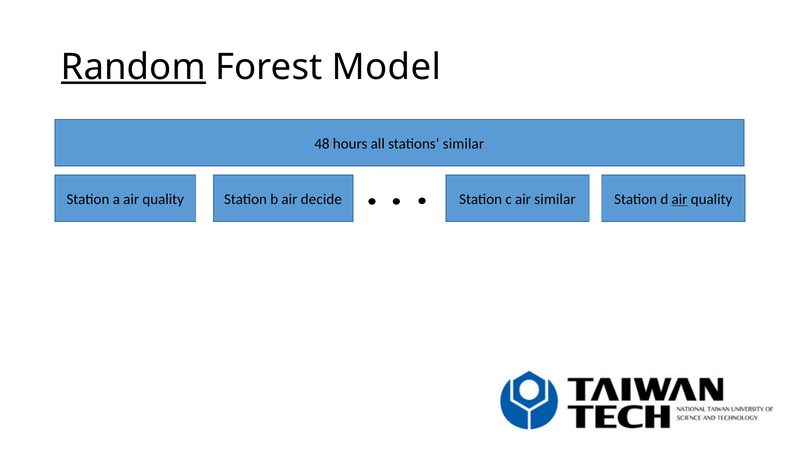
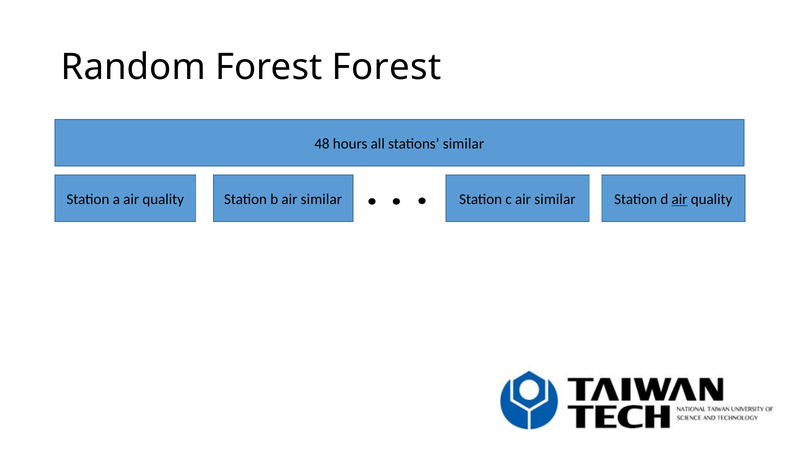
Random underline: present -> none
Forest Model: Model -> Forest
b air decide: decide -> similar
